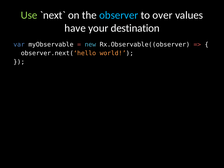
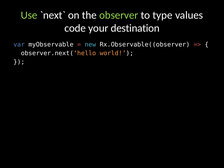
observer colour: light blue -> light green
over: over -> type
have: have -> code
